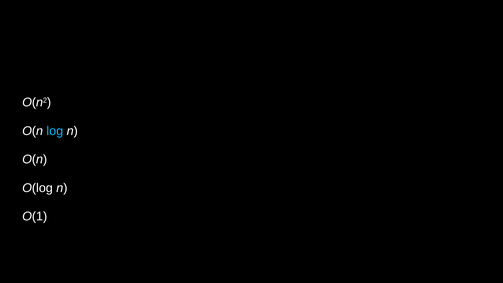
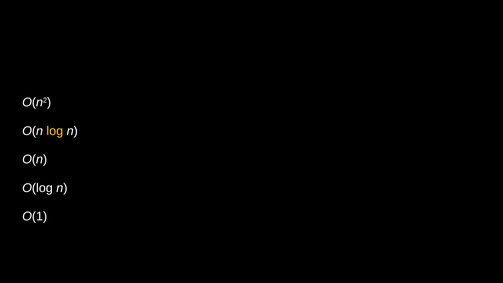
log colour: light blue -> yellow
